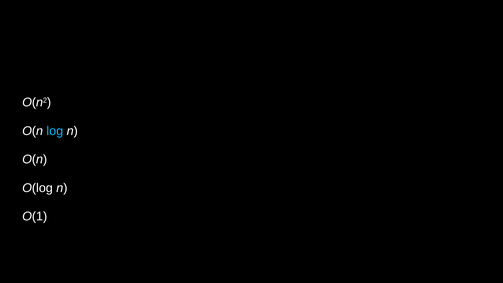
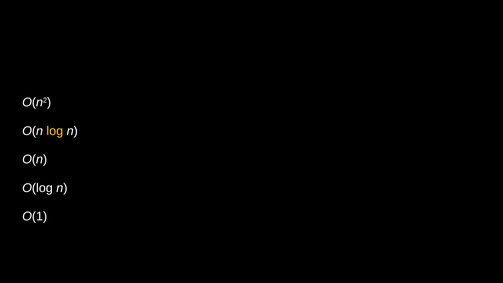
log colour: light blue -> yellow
